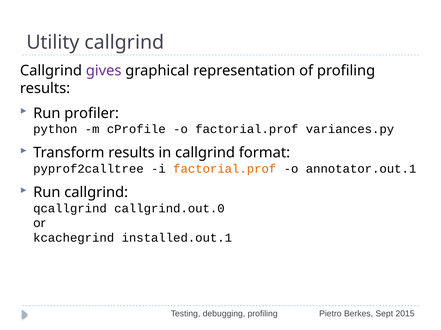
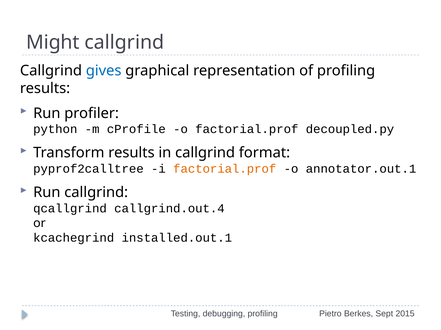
Utility: Utility -> Might
gives colour: purple -> blue
variances.py: variances.py -> decoupled.py
callgrind.out.0: callgrind.out.0 -> callgrind.out.4
